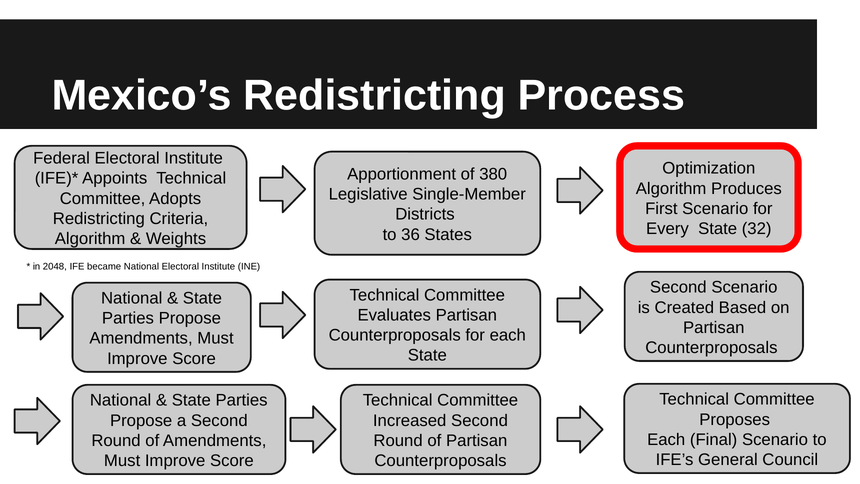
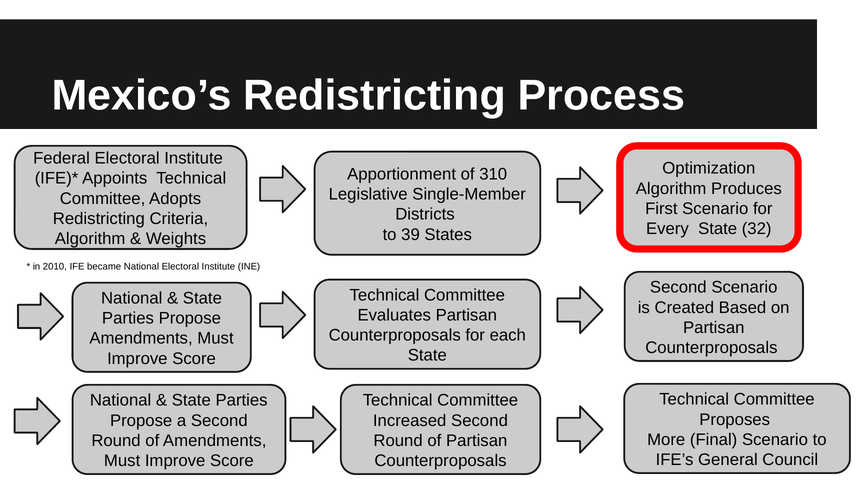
380: 380 -> 310
36: 36 -> 39
2048: 2048 -> 2010
Each at (666, 439): Each -> More
